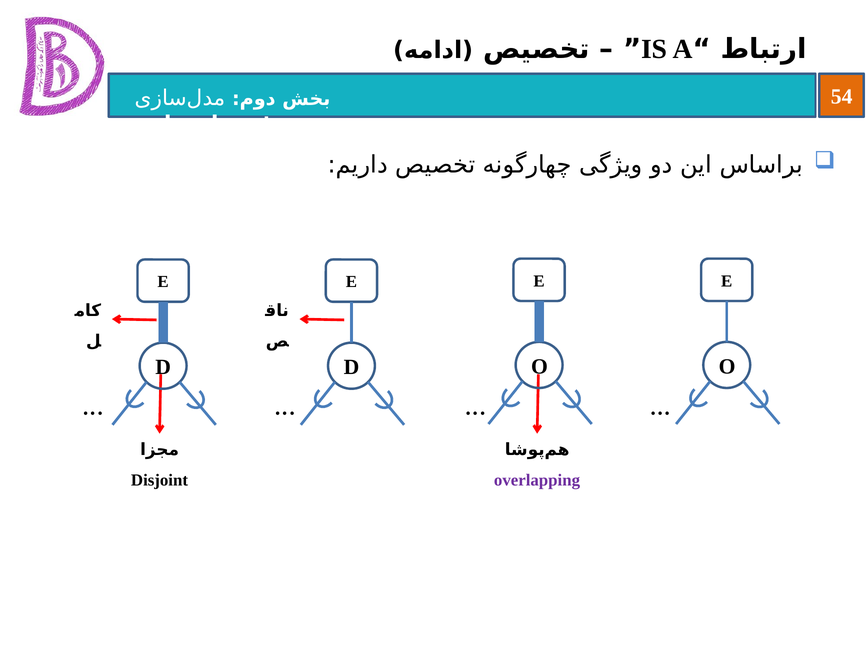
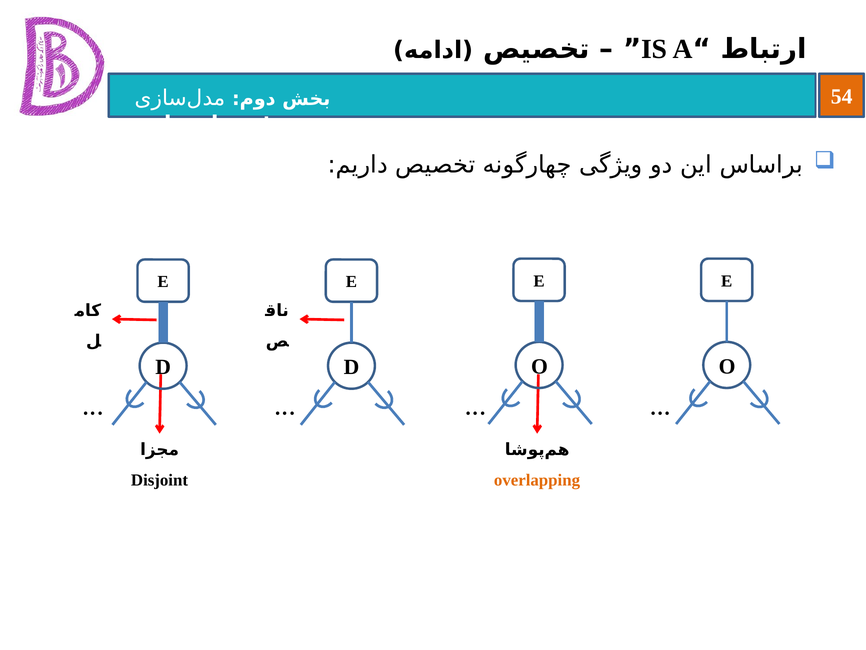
overlapping colour: purple -> orange
